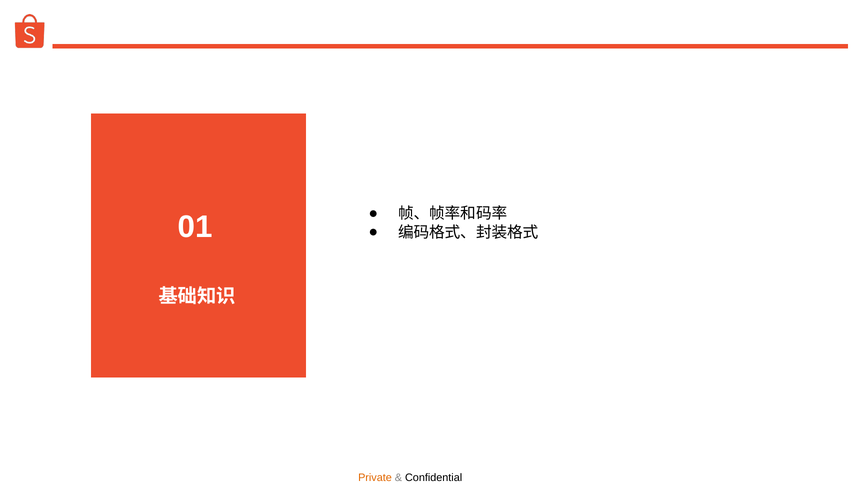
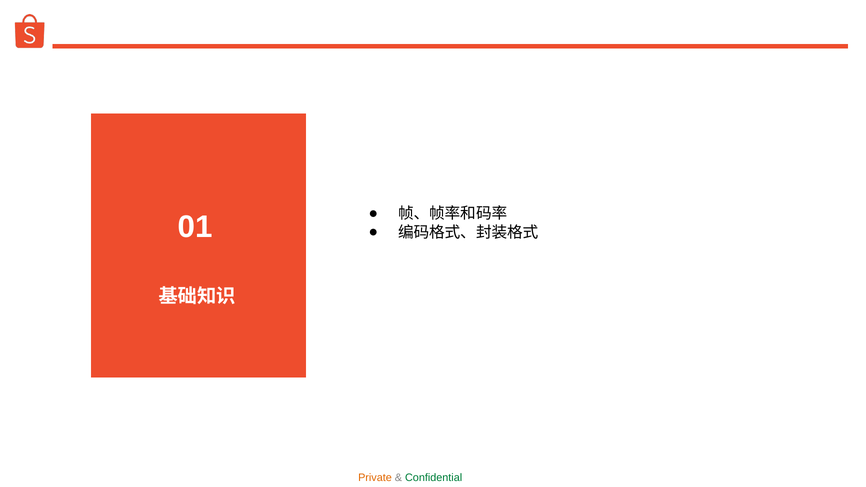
Confidential colour: black -> green
